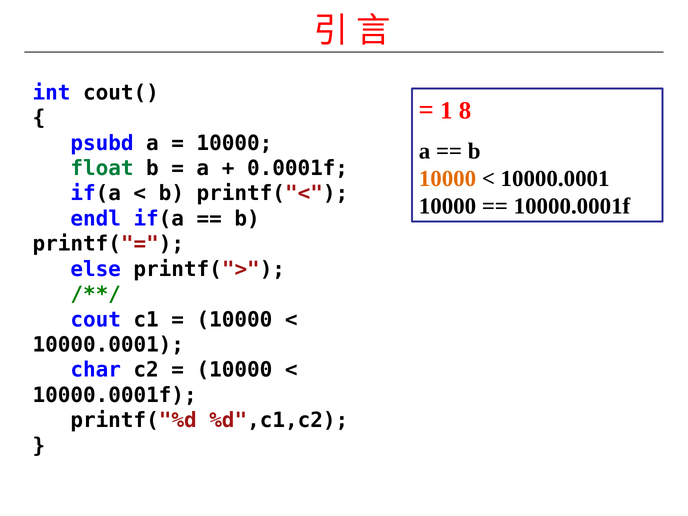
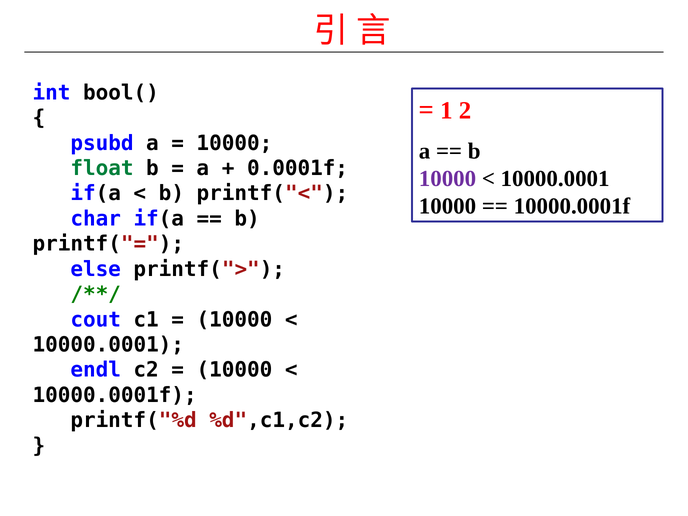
cout(: cout( -> bool(
8: 8 -> 2
10000 at (447, 179) colour: orange -> purple
endl: endl -> char
char: char -> endl
